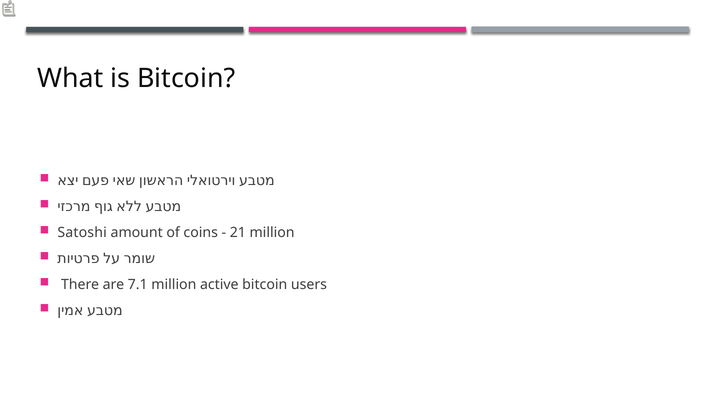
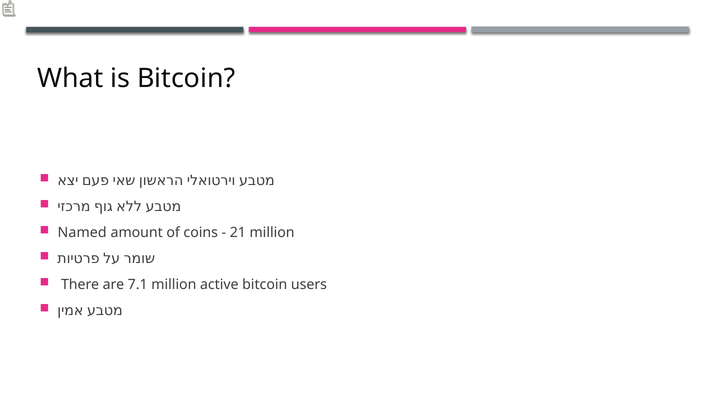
Satoshi: Satoshi -> Named
